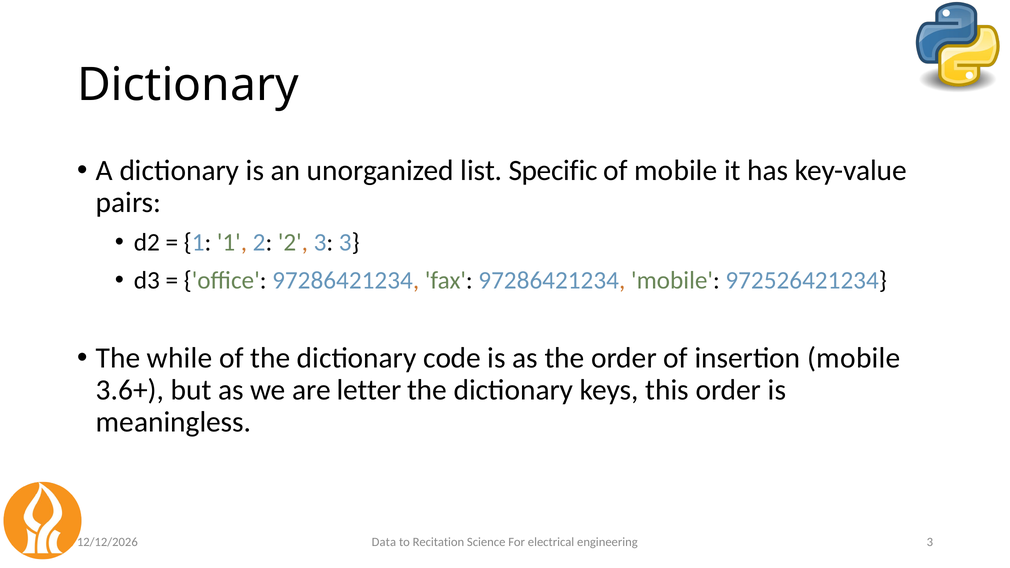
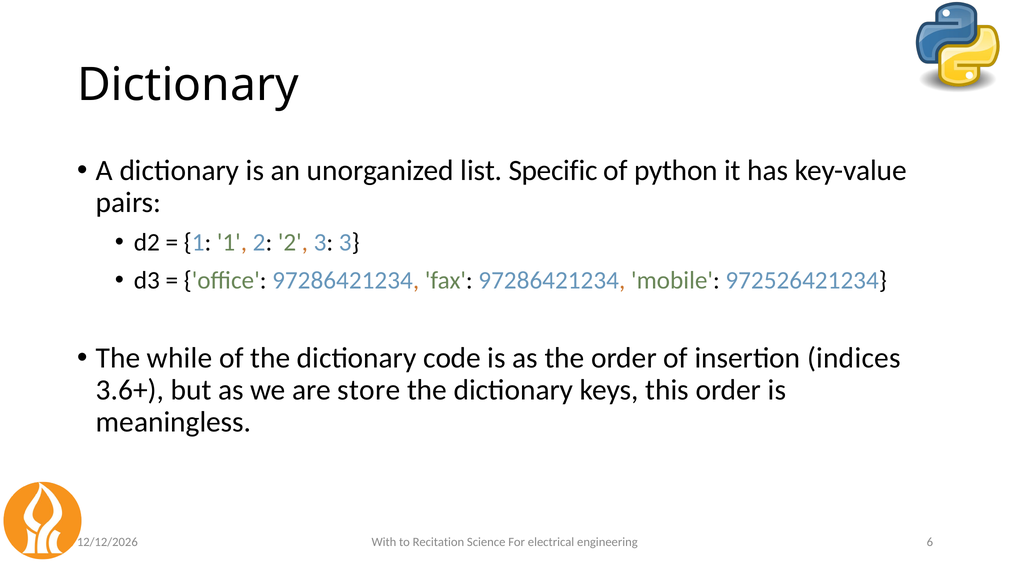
of mobile: mobile -> python
insertion mobile: mobile -> indices
letter: letter -> store
Data: Data -> With
engineering 3: 3 -> 6
